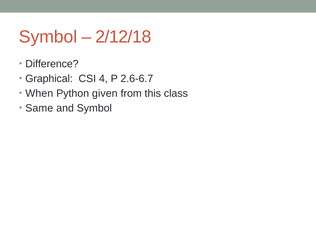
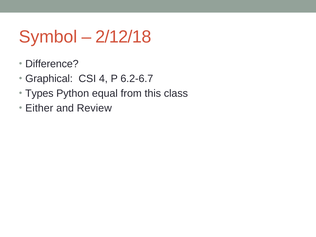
2.6-6.7: 2.6-6.7 -> 6.2-6.7
When: When -> Types
given: given -> equal
Same: Same -> Either
and Symbol: Symbol -> Review
